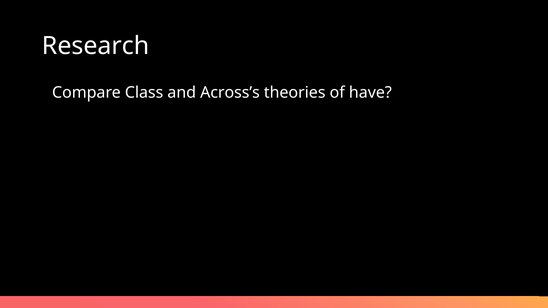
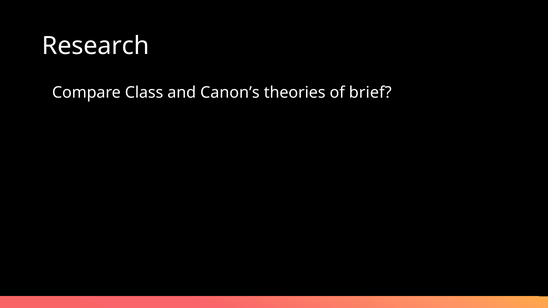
Across’s: Across’s -> Canon’s
have: have -> brief
